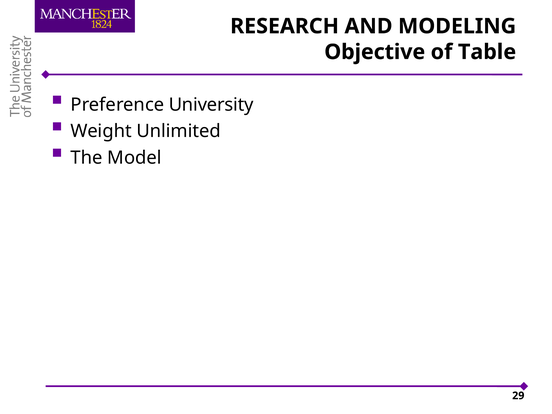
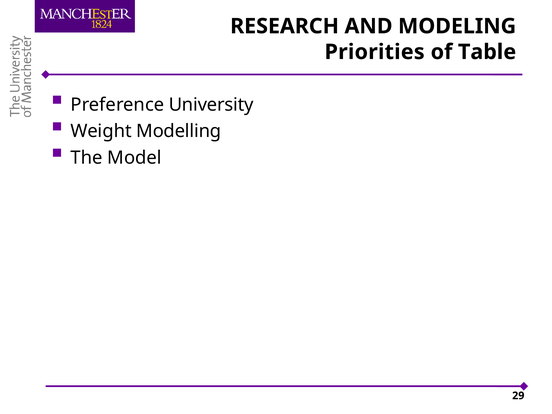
Objective: Objective -> Priorities
Unlimited: Unlimited -> Modelling
